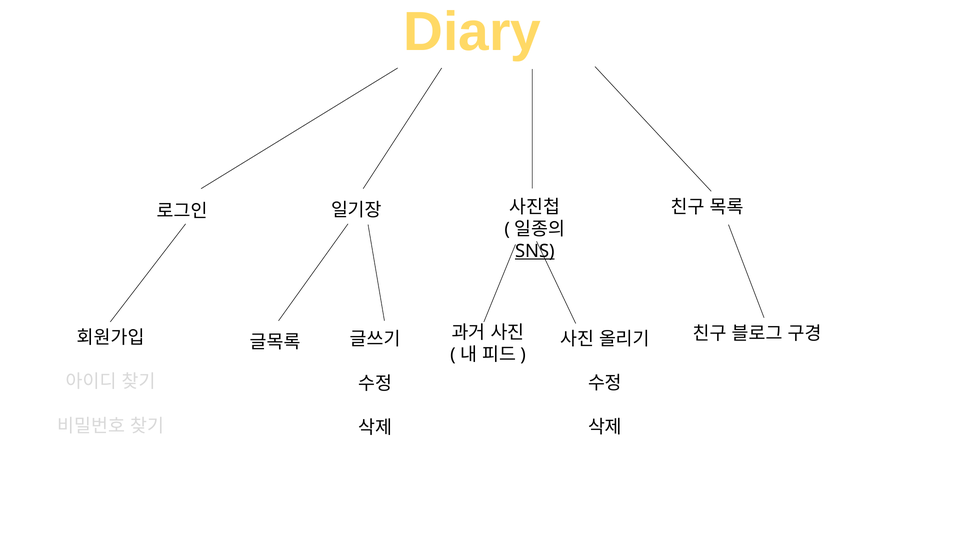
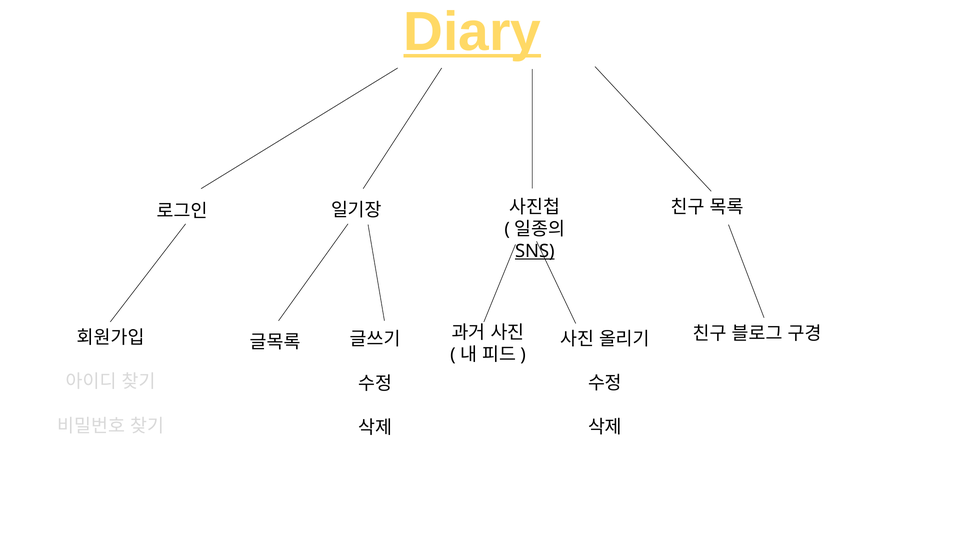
Diary underline: none -> present
